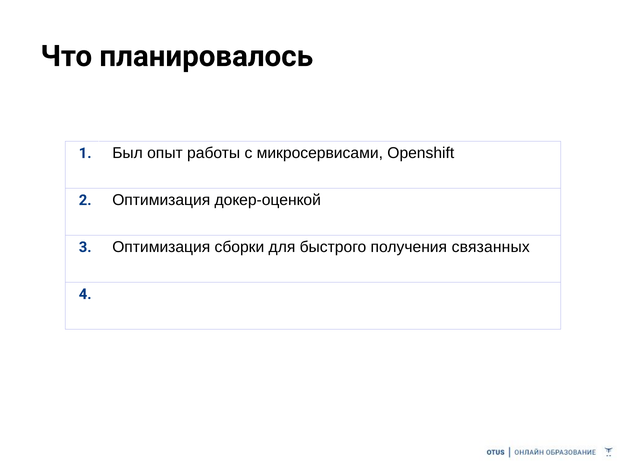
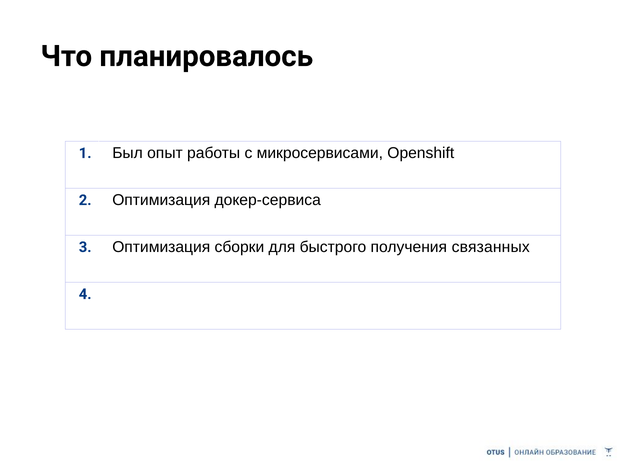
докер-оценкой: докер-оценкой -> докер-сервиса
